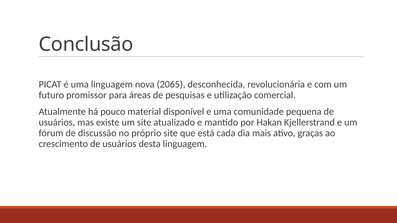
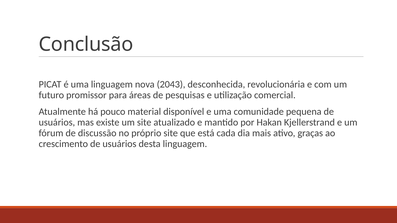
2065: 2065 -> 2043
